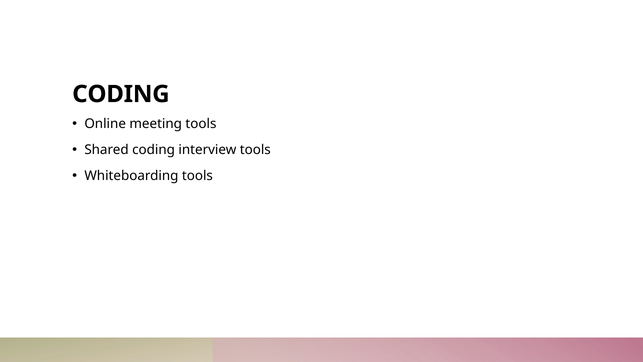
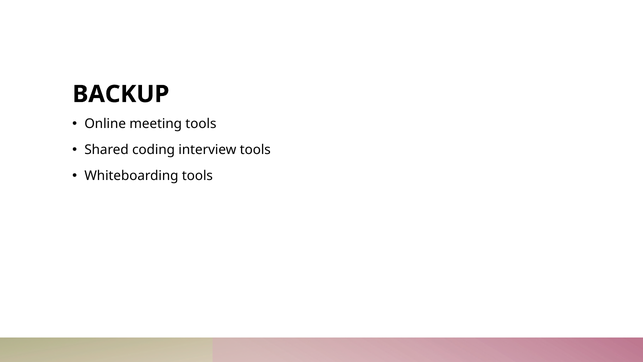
CODING at (121, 94): CODING -> BACKUP
